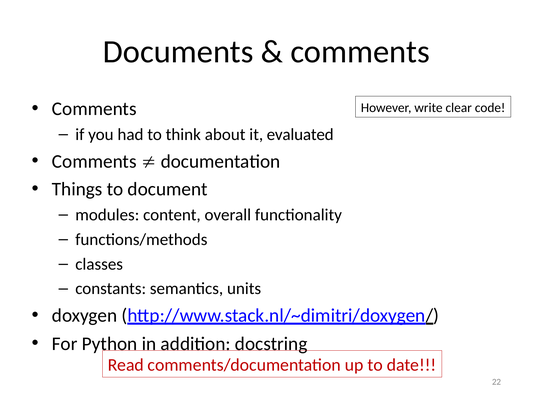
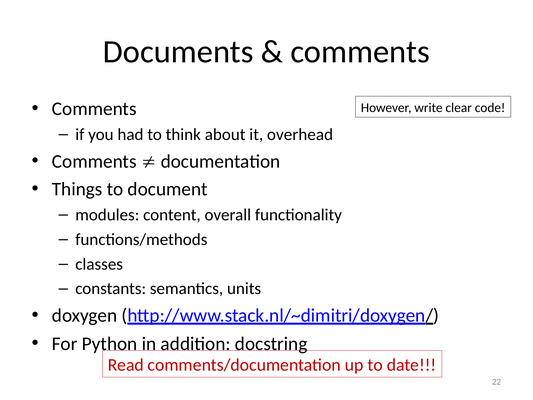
evaluated: evaluated -> overhead
